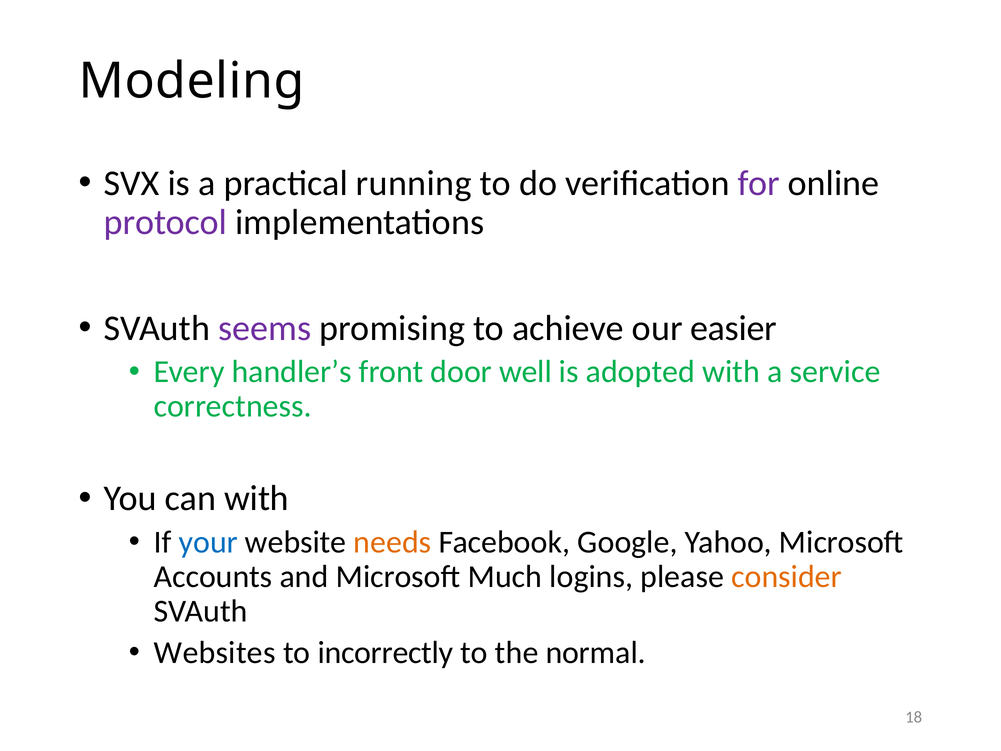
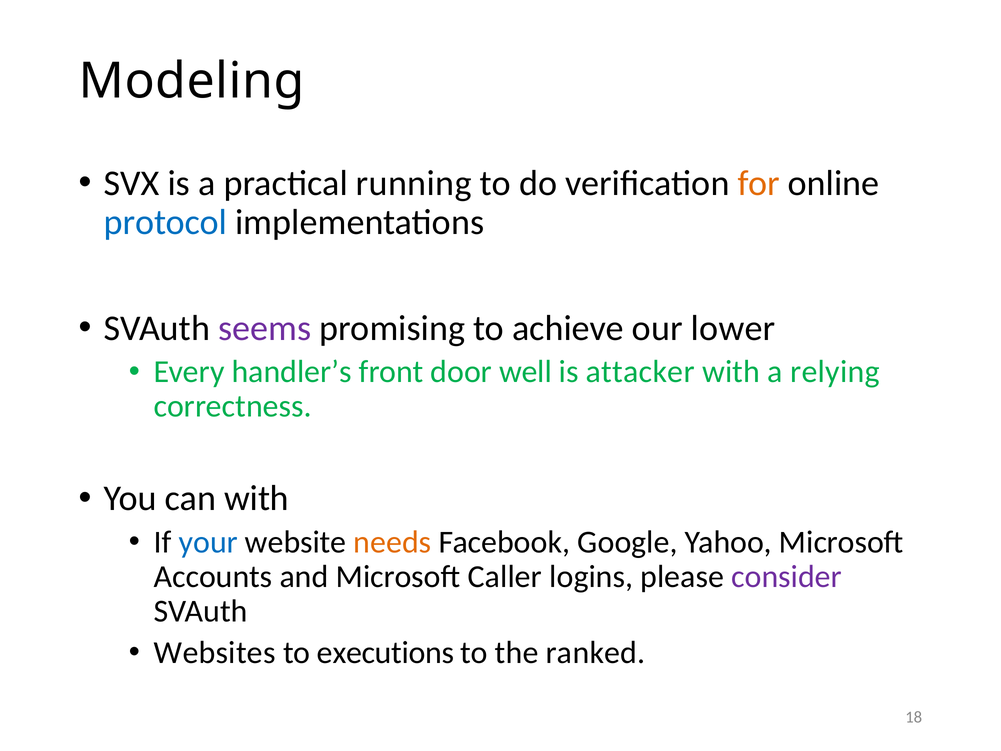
for colour: purple -> orange
protocol colour: purple -> blue
easier: easier -> lower
adopted: adopted -> attacker
service: service -> relying
Much: Much -> Caller
consider colour: orange -> purple
incorrectly: incorrectly -> executions
normal: normal -> ranked
